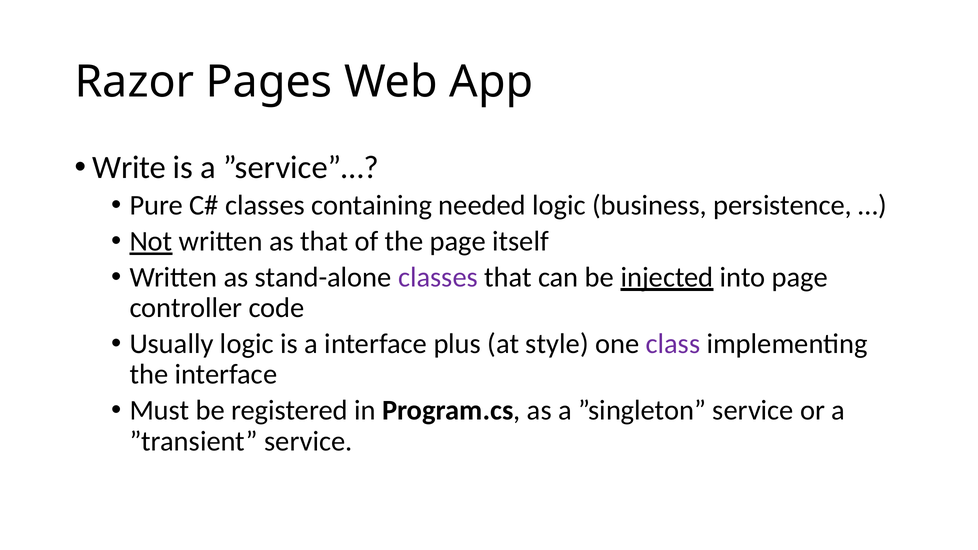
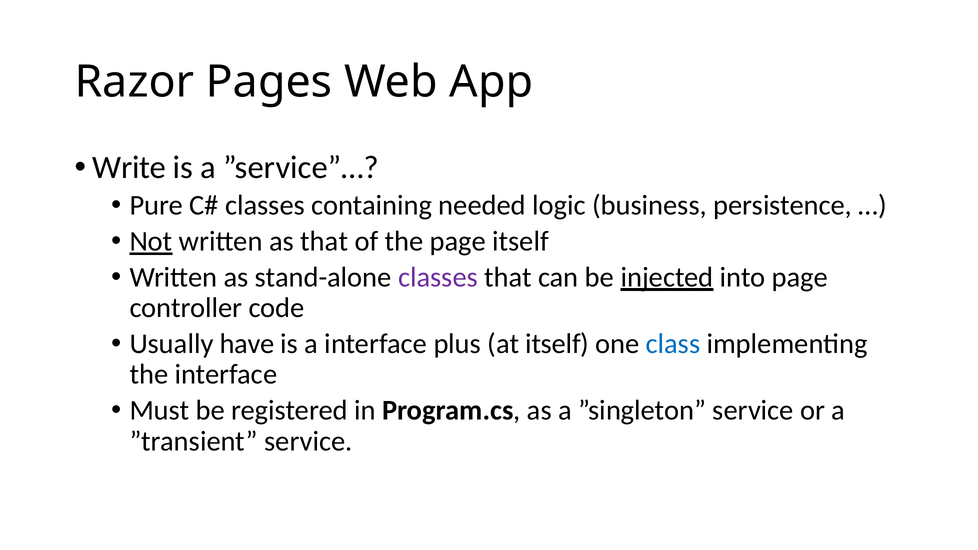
Usually logic: logic -> have
at style: style -> itself
class colour: purple -> blue
